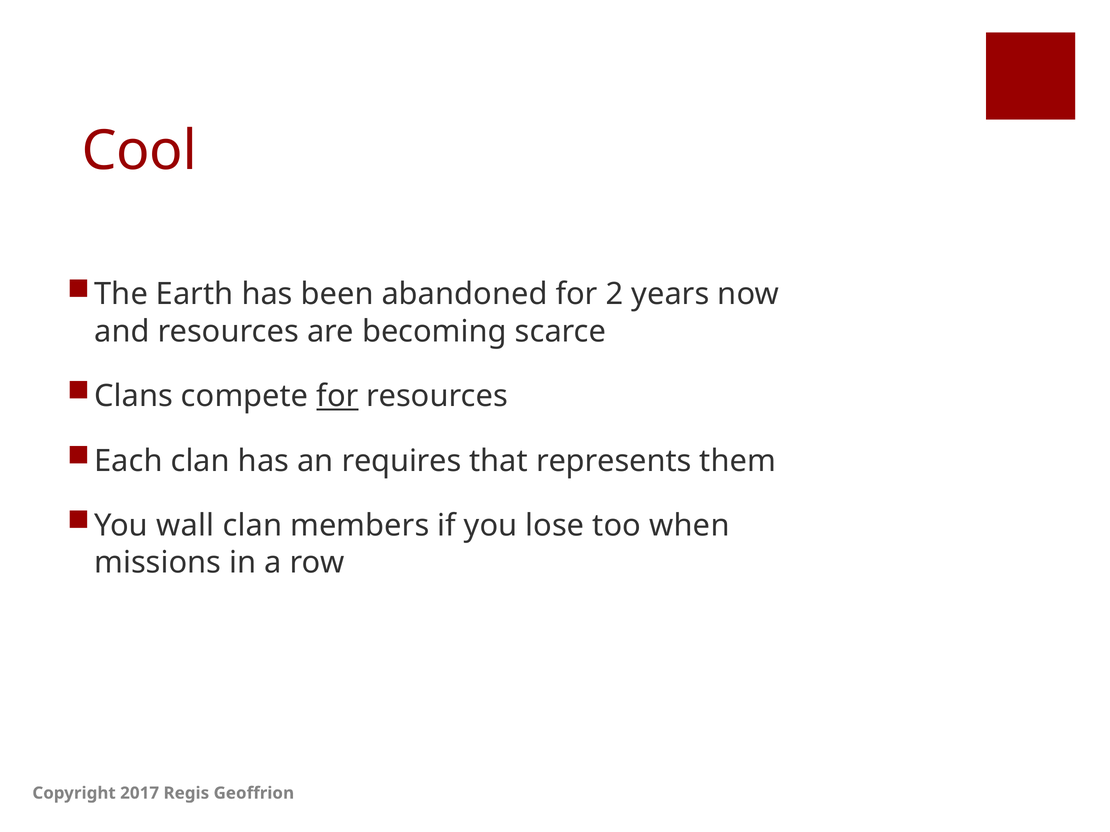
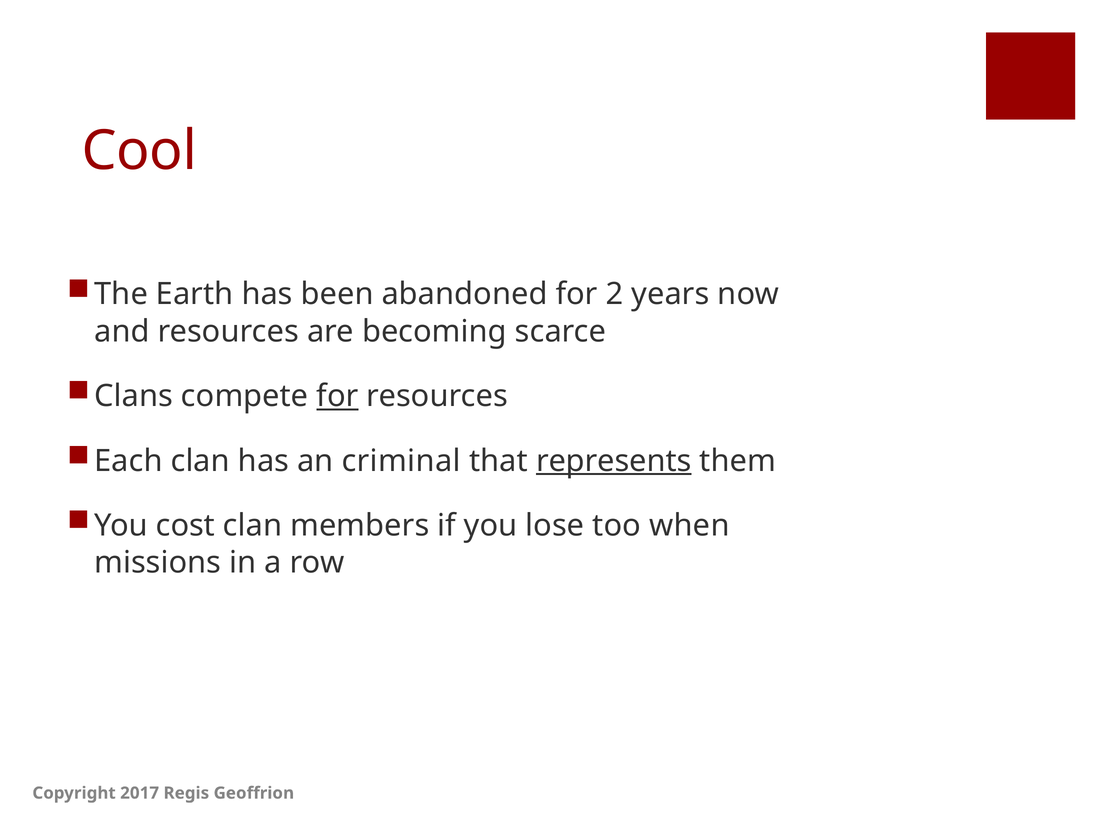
requires: requires -> criminal
represents underline: none -> present
wall: wall -> cost
